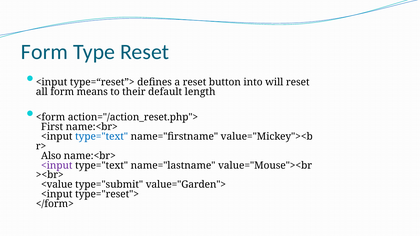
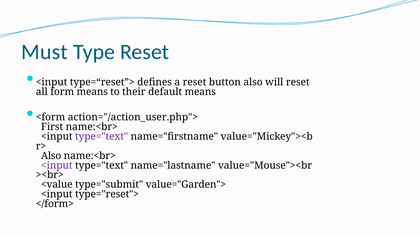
Form at (45, 52): Form -> Must
button into: into -> also
default length: length -> means
action="/action_reset.php">: action="/action_reset.php"> -> action="/action_user.php">
type="text at (102, 137) colour: blue -> purple
